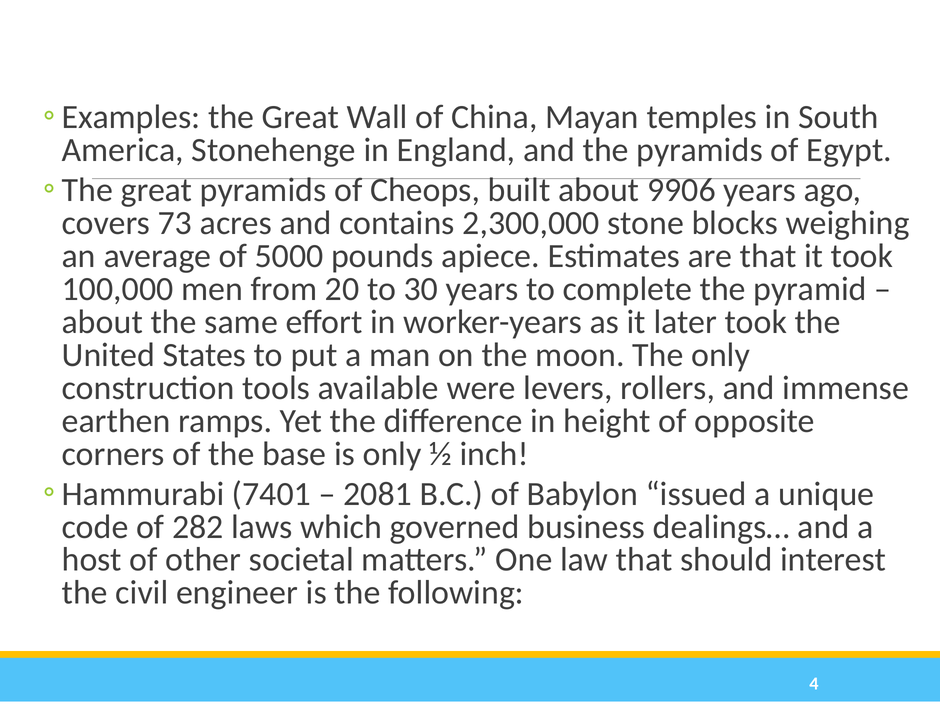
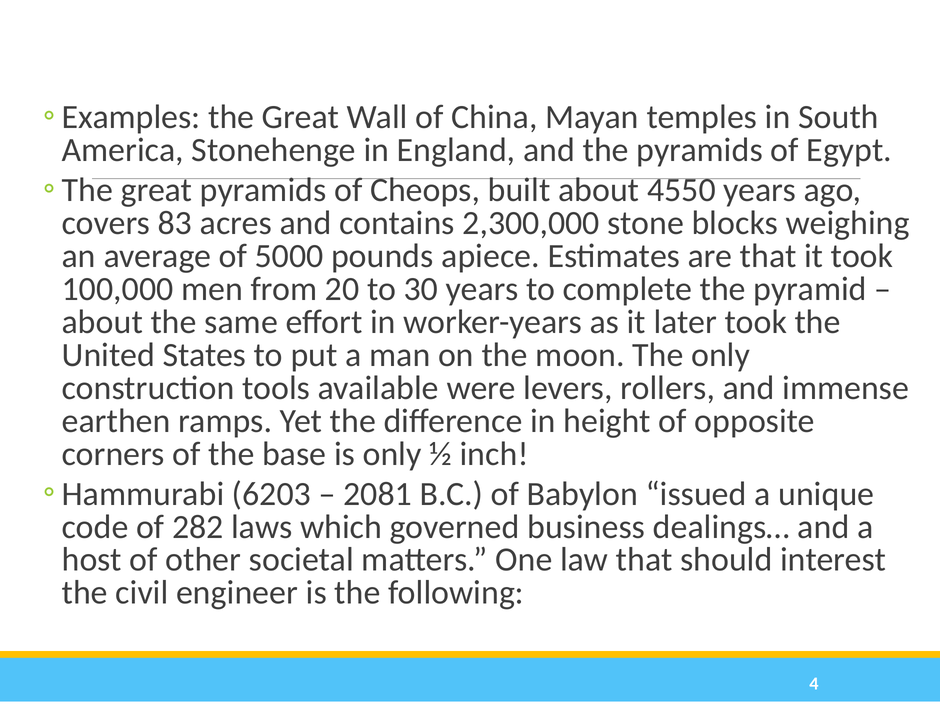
9906: 9906 -> 4550
73: 73 -> 83
7401: 7401 -> 6203
